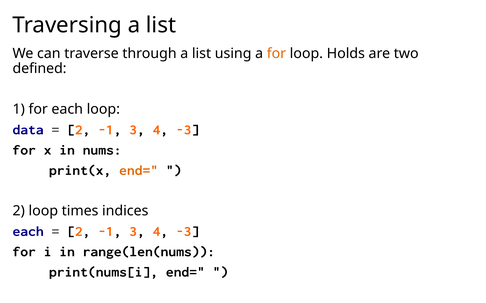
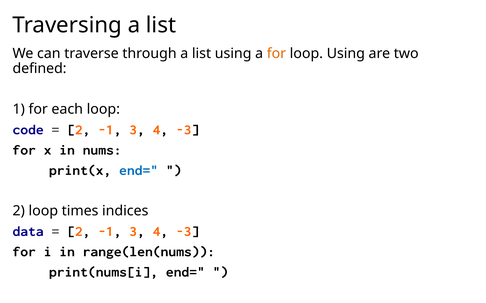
loop Holds: Holds -> Using
data: data -> code
end= at (139, 171) colour: orange -> blue
each at (28, 232): each -> data
